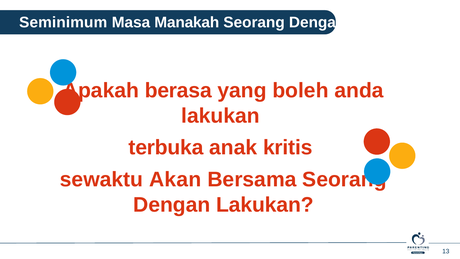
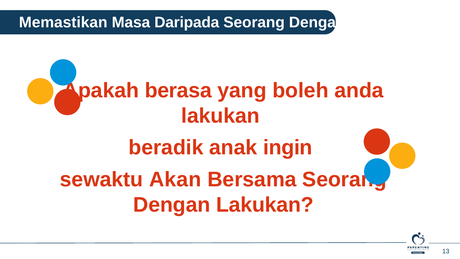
Seminimum: Seminimum -> Memastikan
Manakah: Manakah -> Daripada
terbuka: terbuka -> beradik
kritis: kritis -> ingin
